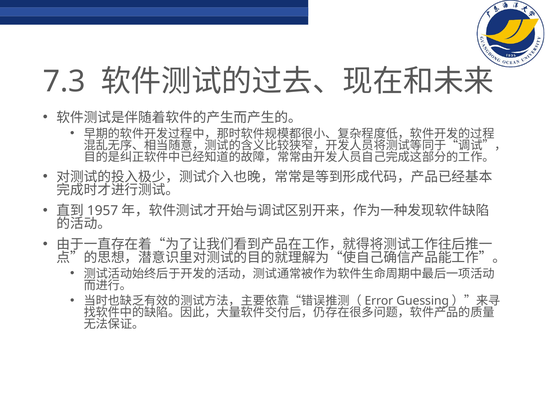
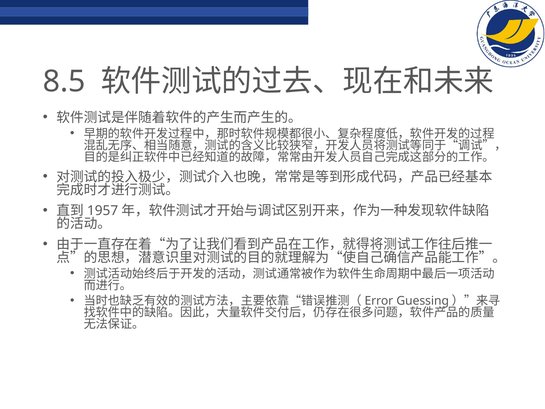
7.3: 7.3 -> 8.5
